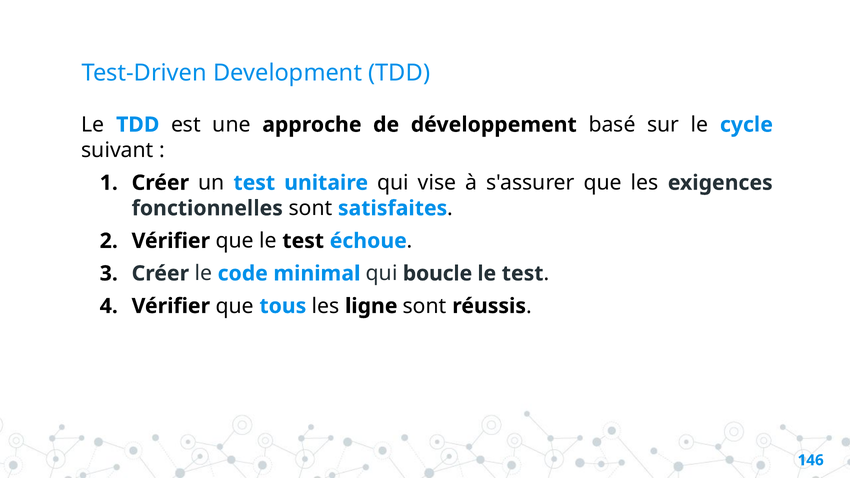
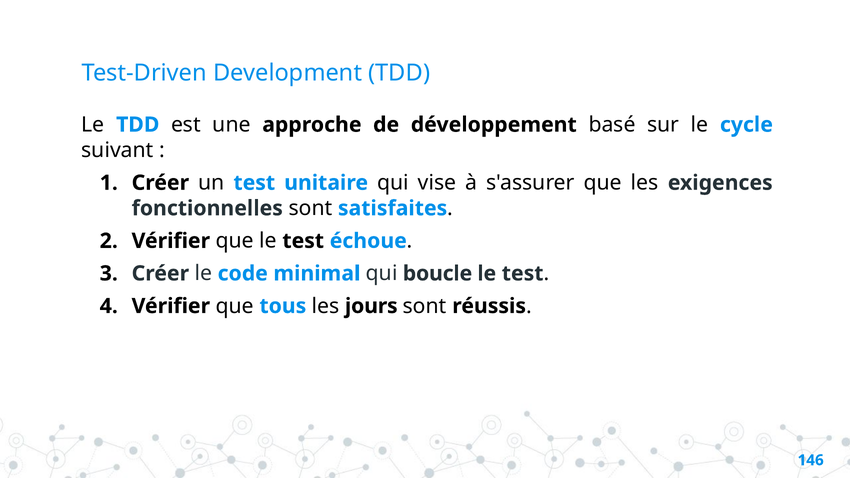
ligne: ligne -> jours
